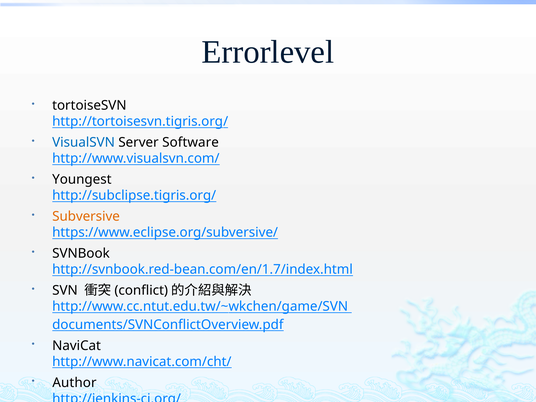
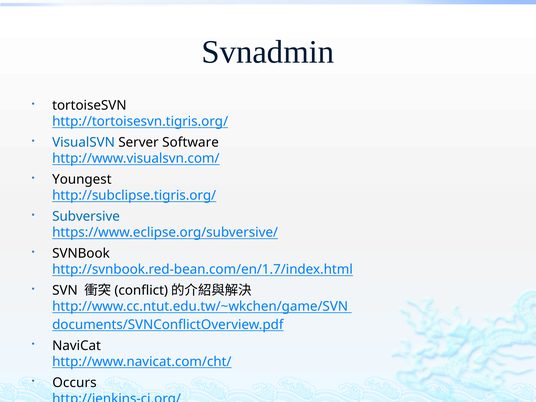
Errorlevel: Errorlevel -> Svnadmin
Subversive colour: orange -> blue
Author: Author -> Occurs
